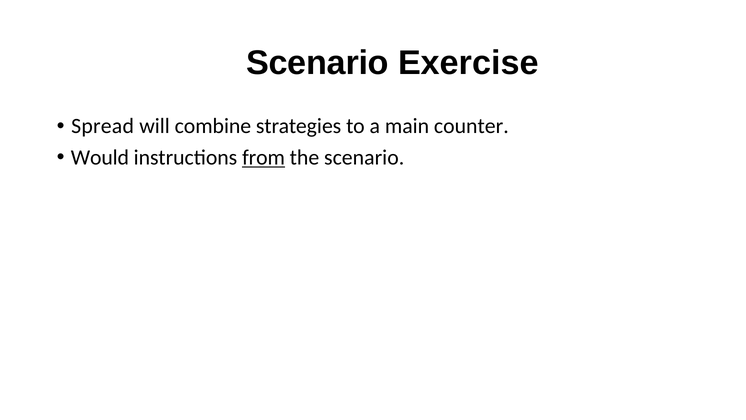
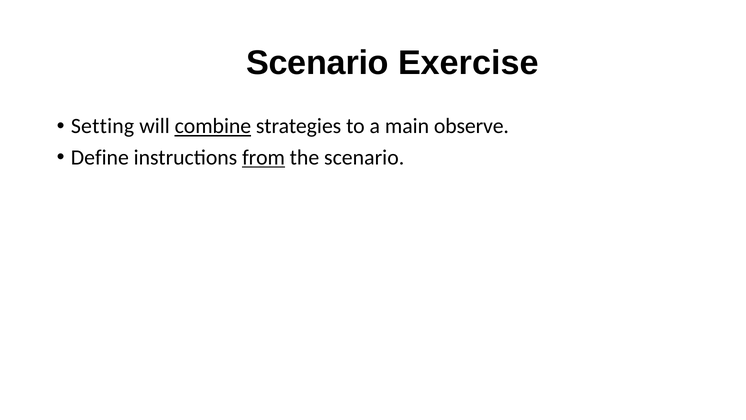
Spread: Spread -> Setting
combine underline: none -> present
counter: counter -> observe
Would: Would -> Define
